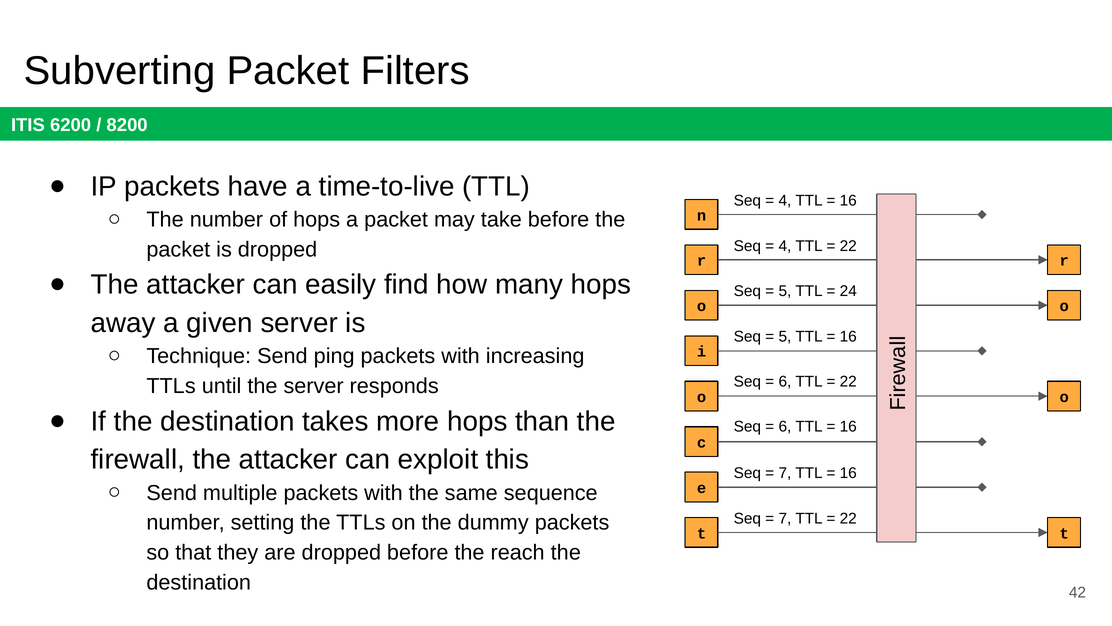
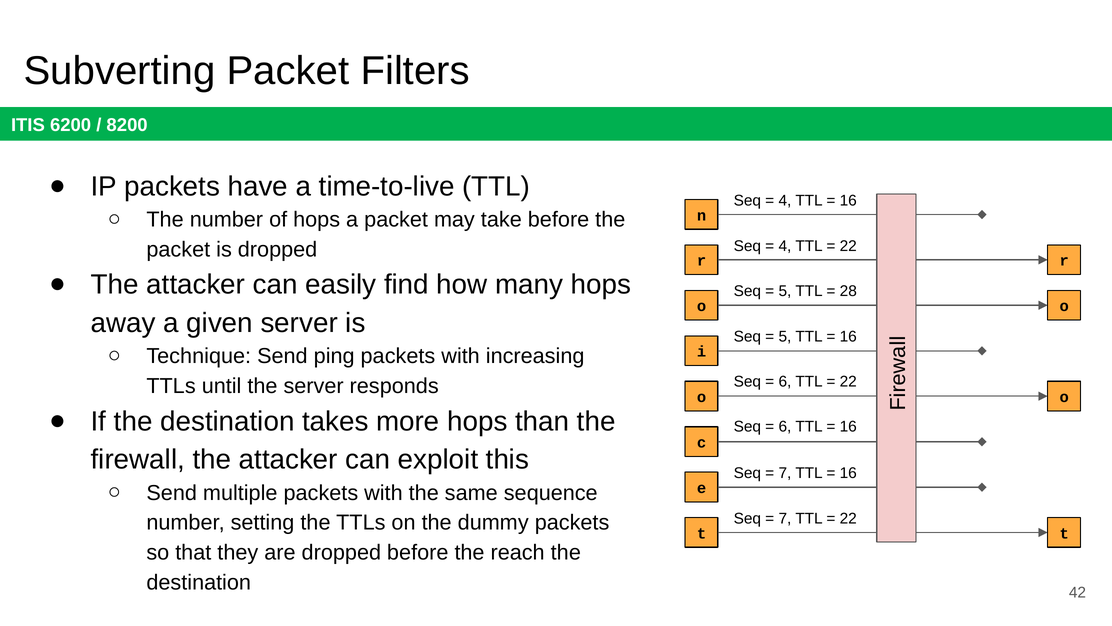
24: 24 -> 28
